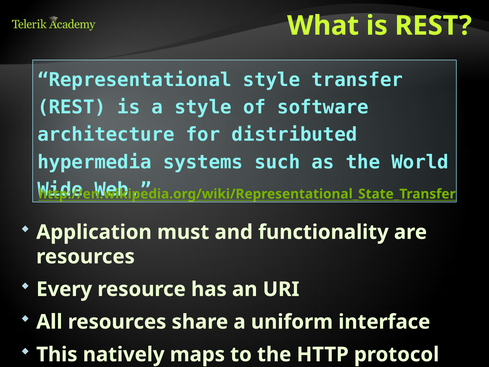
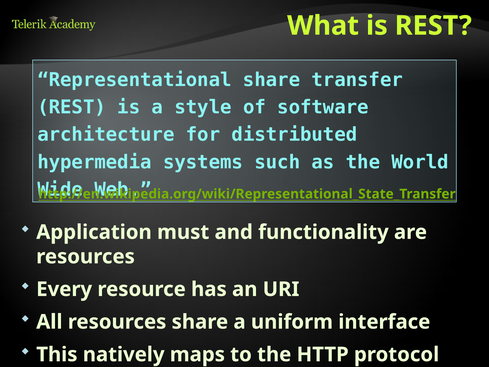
Representational style: style -> share
